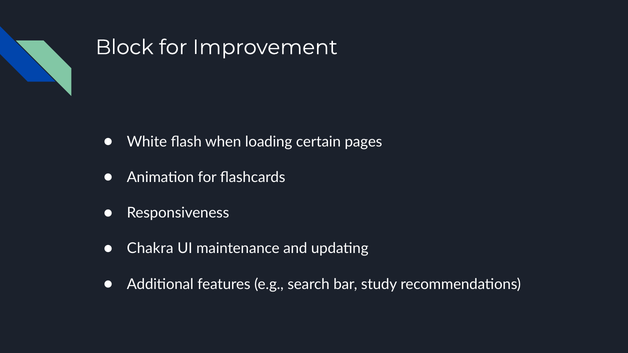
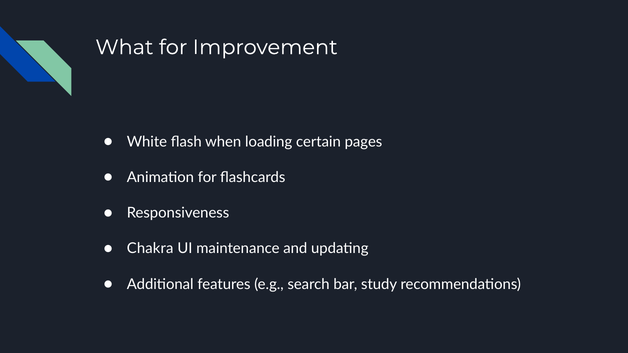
Block: Block -> What
